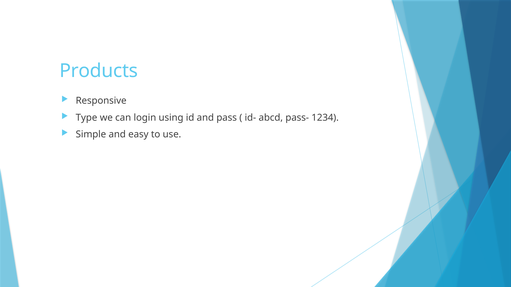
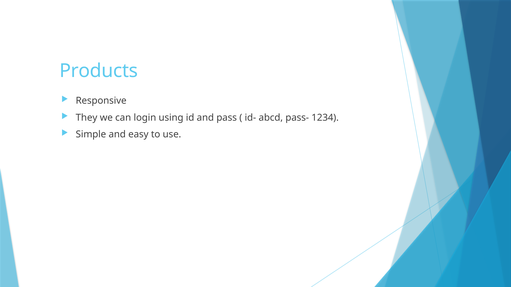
Type: Type -> They
